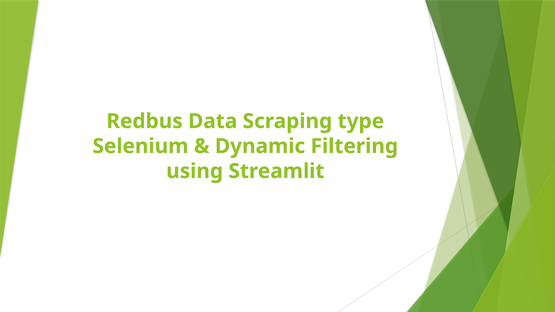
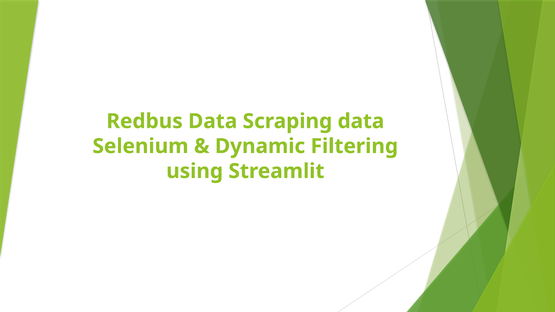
Scraping type: type -> data
